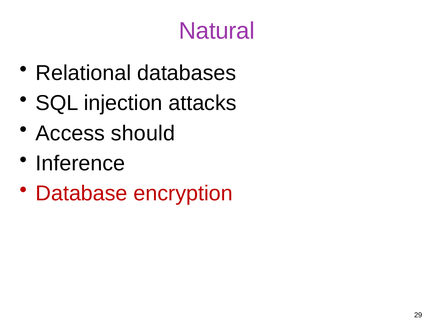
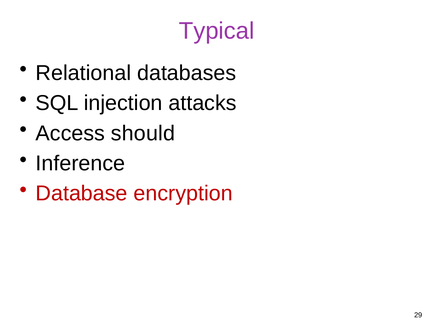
Natural: Natural -> Typical
